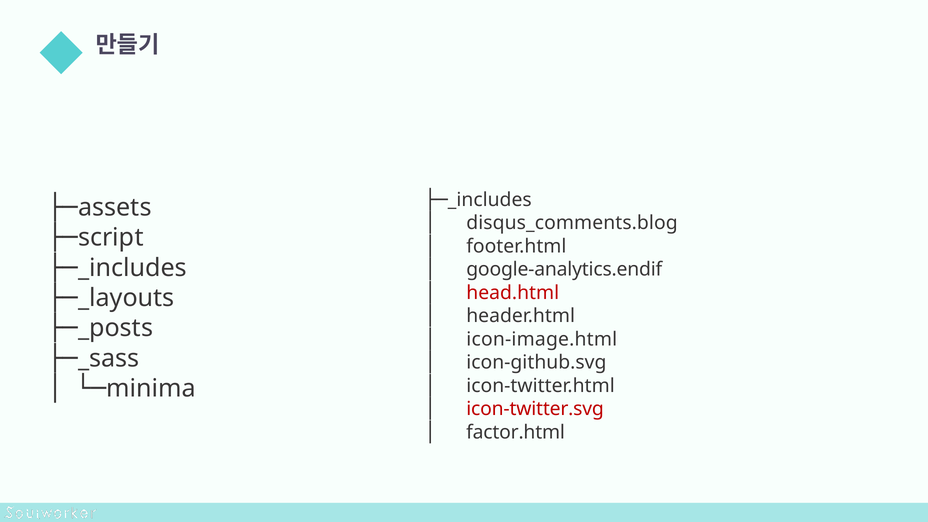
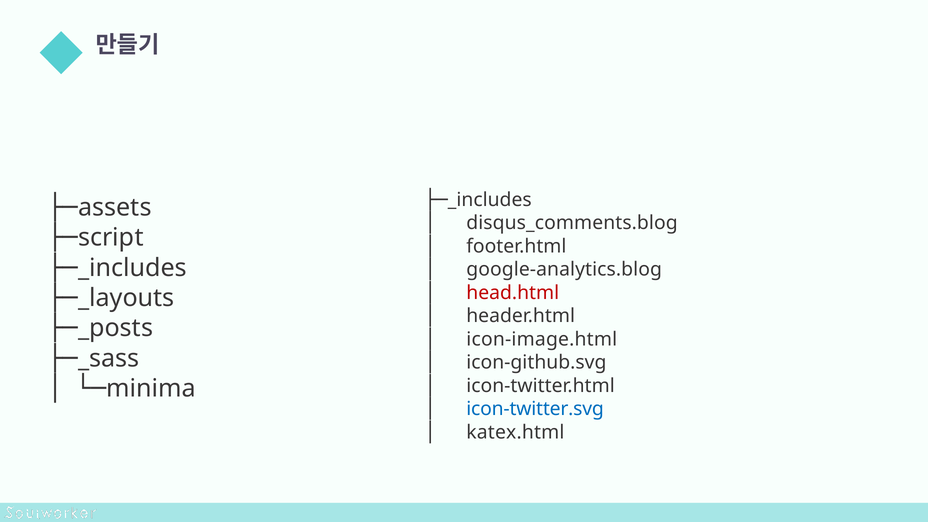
google-analytics.endif: google-analytics.endif -> google-analytics.blog
icon-twitter.svg colour: red -> blue
factor.html: factor.html -> katex.html
